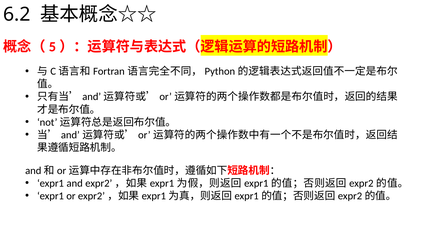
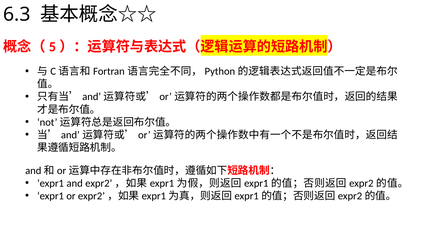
6.2: 6.2 -> 6.3
